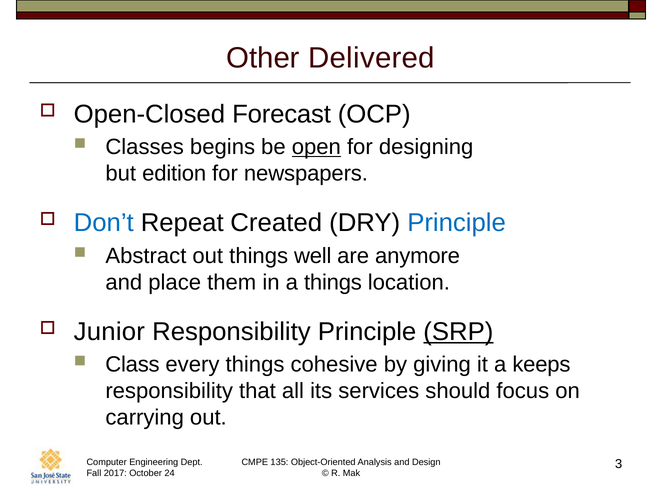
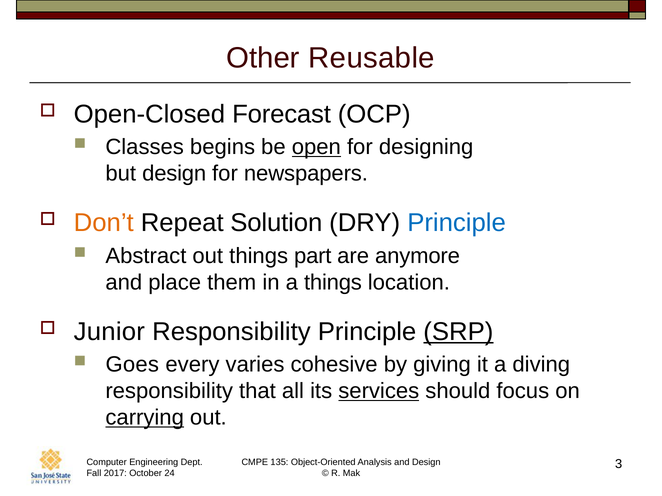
Delivered: Delivered -> Reusable
but edition: edition -> design
Don’t colour: blue -> orange
Created: Created -> Solution
well: well -> part
Class: Class -> Goes
every things: things -> varies
keeps: keeps -> diving
services underline: none -> present
carrying underline: none -> present
